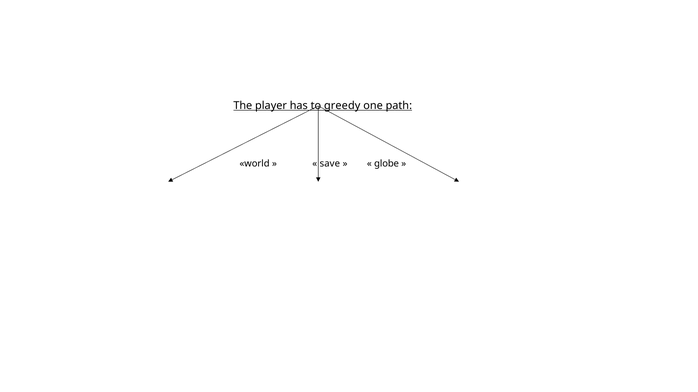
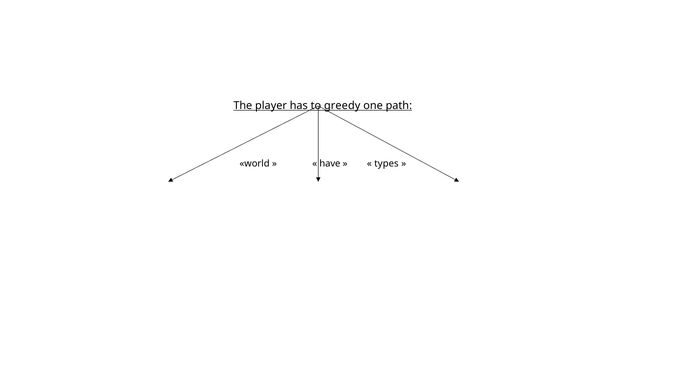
save: save -> have
globe: globe -> types
